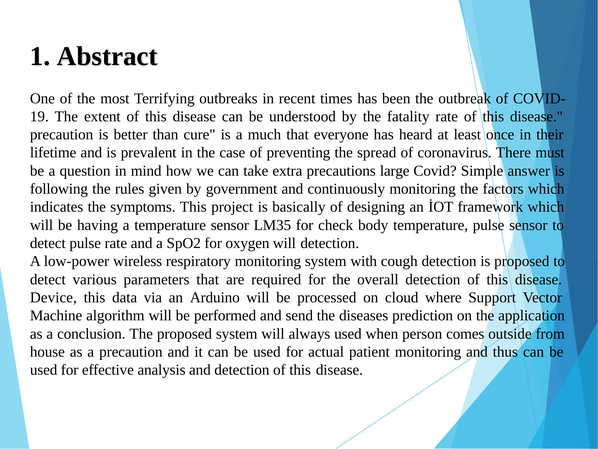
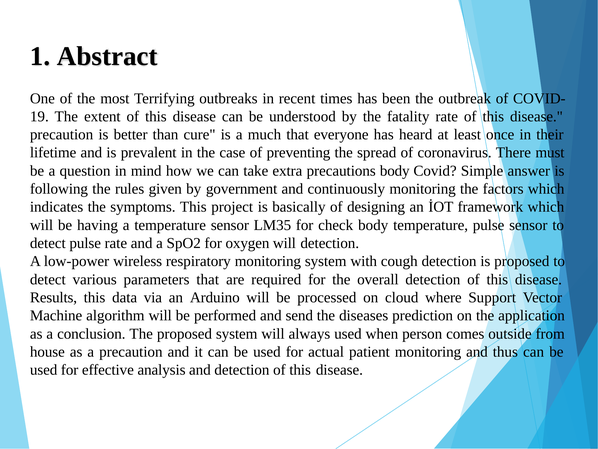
precautions large: large -> body
Device: Device -> Results
